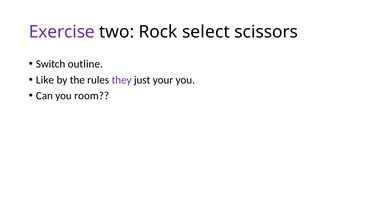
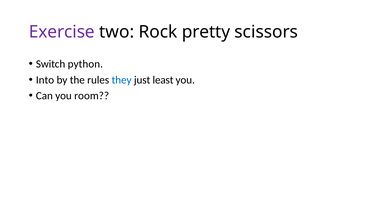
select: select -> pretty
outline: outline -> python
Like: Like -> Into
they colour: purple -> blue
your: your -> least
